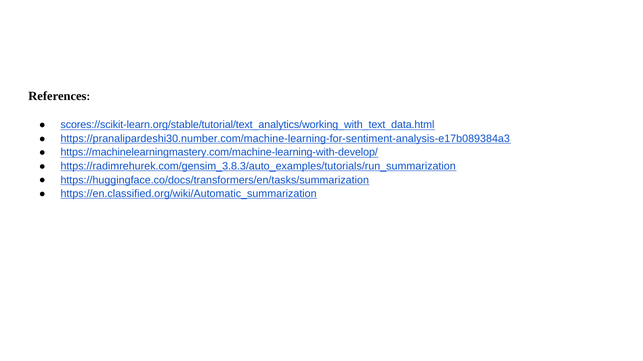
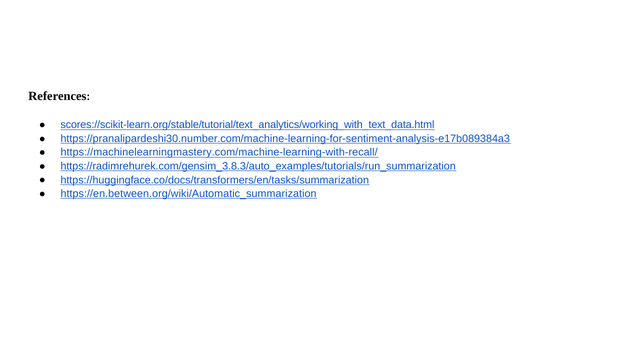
https://machinelearningmastery.com/machine-learning-with-develop/: https://machinelearningmastery.com/machine-learning-with-develop/ -> https://machinelearningmastery.com/machine-learning-with-recall/
https://en.classified.org/wiki/Automatic_summarization: https://en.classified.org/wiki/Automatic_summarization -> https://en.between.org/wiki/Automatic_summarization
